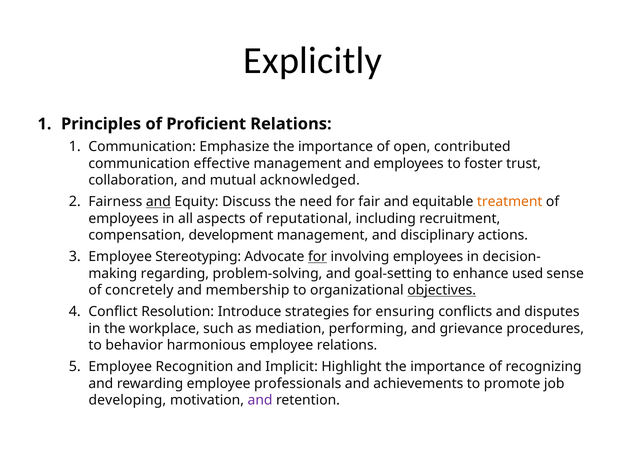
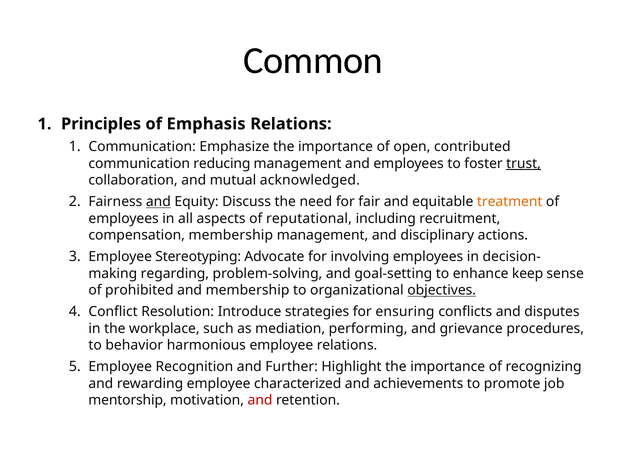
Explicitly: Explicitly -> Common
Proficient: Proficient -> Emphasis
effective: effective -> reducing
trust underline: none -> present
compensation development: development -> membership
for at (317, 257) underline: present -> none
used: used -> keep
concretely: concretely -> prohibited
Implicit: Implicit -> Further
professionals: professionals -> characterized
developing: developing -> mentorship
and at (260, 400) colour: purple -> red
